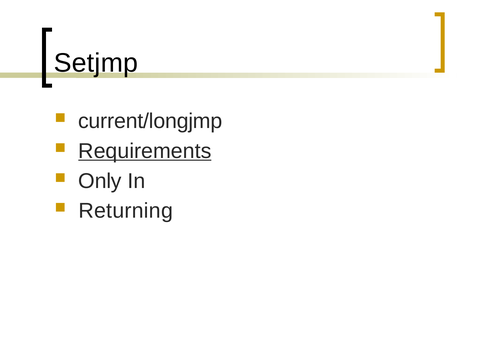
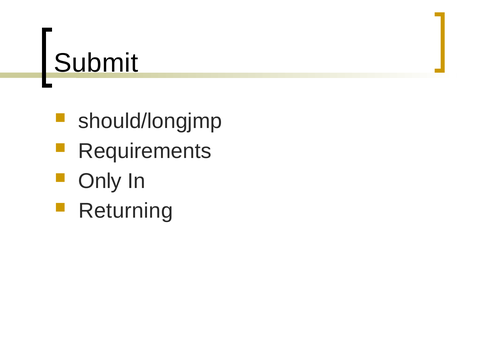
Setjmp: Setjmp -> Submit
current/longjmp: current/longjmp -> should/longjmp
Requirements underline: present -> none
